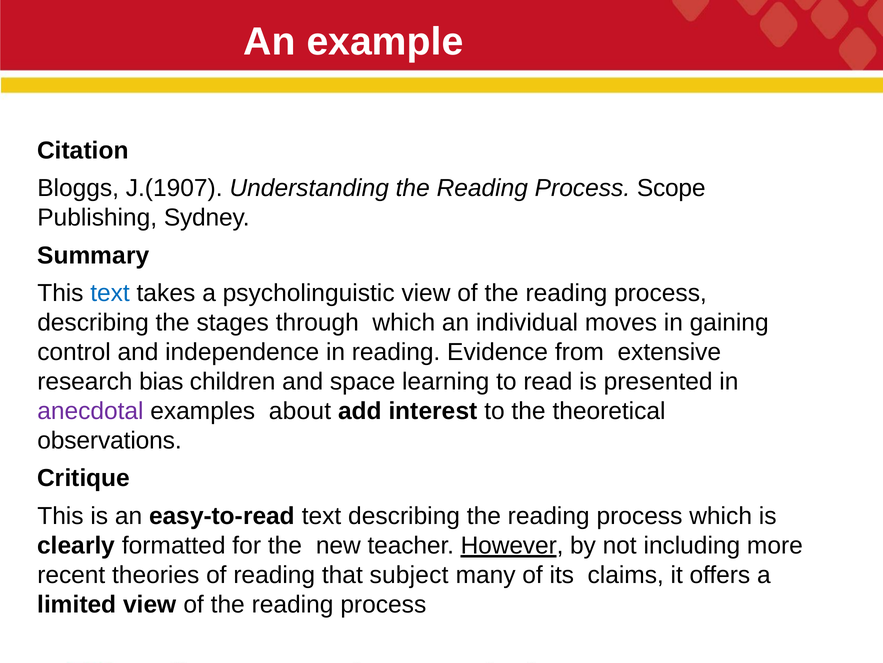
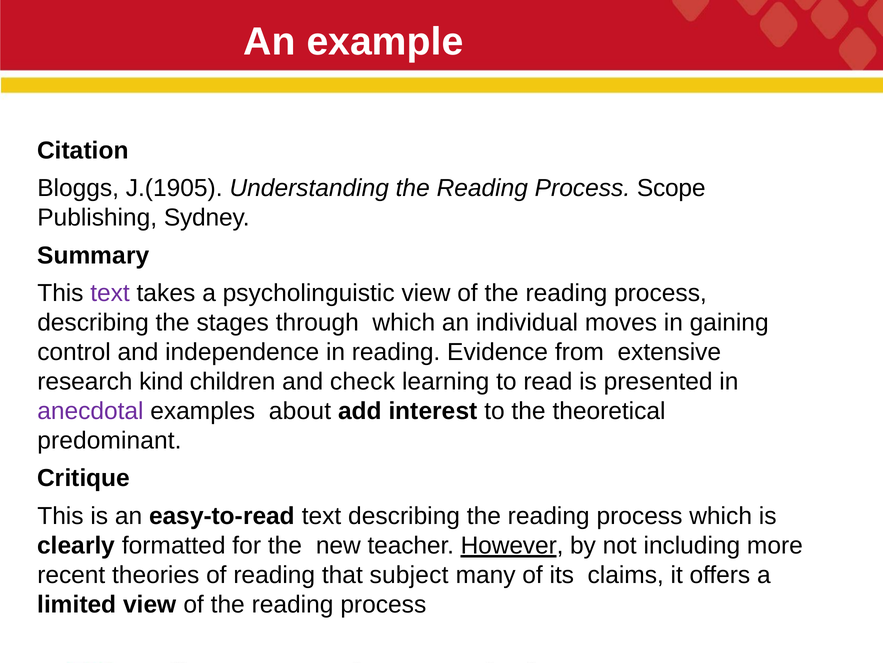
J.(1907: J.(1907 -> J.(1905
text at (110, 293) colour: blue -> purple
bias: bias -> kind
space: space -> check
observations: observations -> predominant
